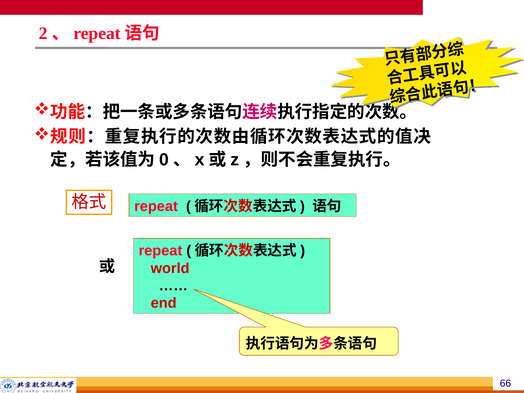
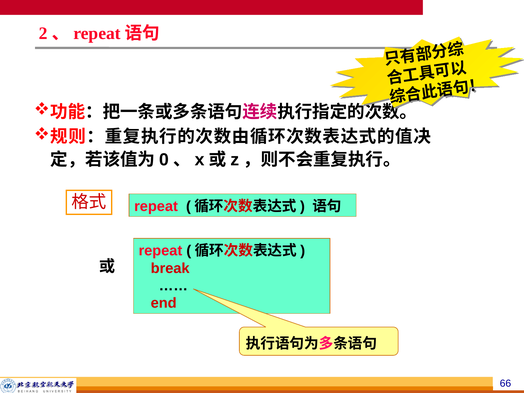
world: world -> break
